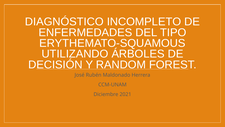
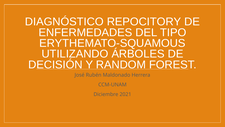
INCOMPLETO: INCOMPLETO -> REPOCITORY
